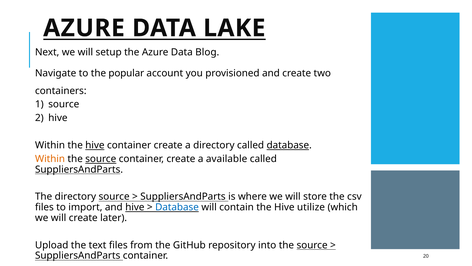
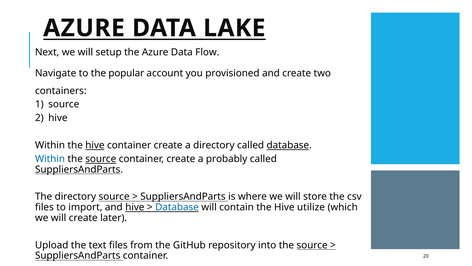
Blog: Blog -> Flow
Within at (50, 158) colour: orange -> blue
available: available -> probably
